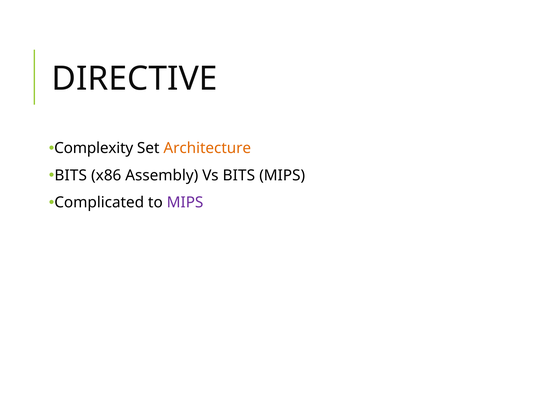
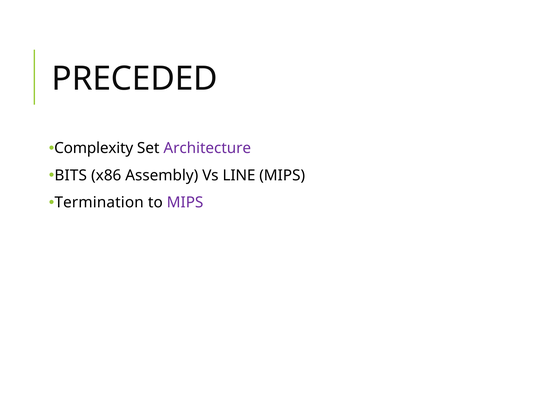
DIRECTIVE: DIRECTIVE -> PRECEDED
Architecture colour: orange -> purple
Vs BITS: BITS -> LINE
Complicated: Complicated -> Termination
